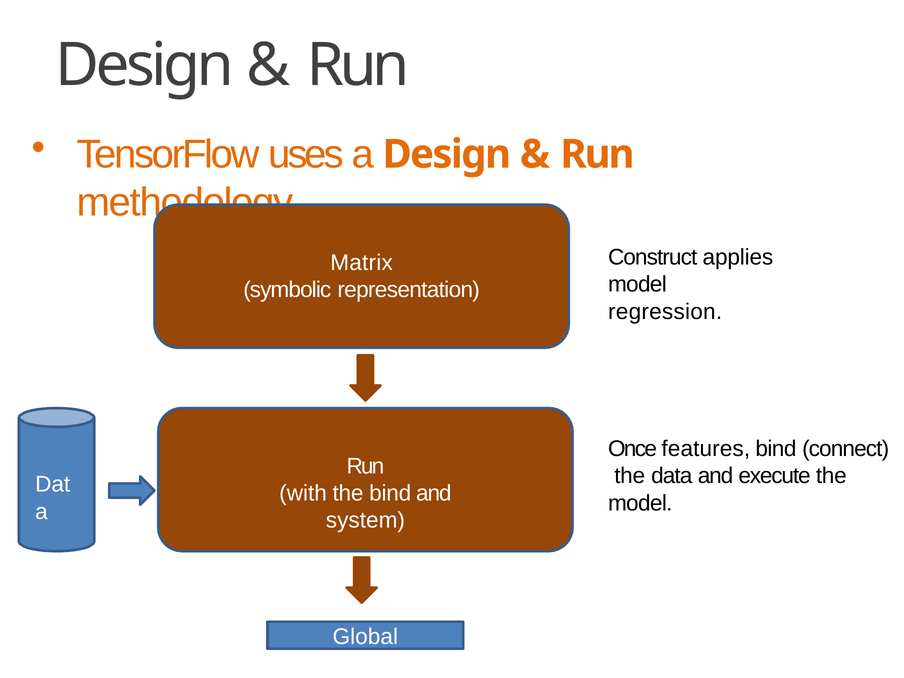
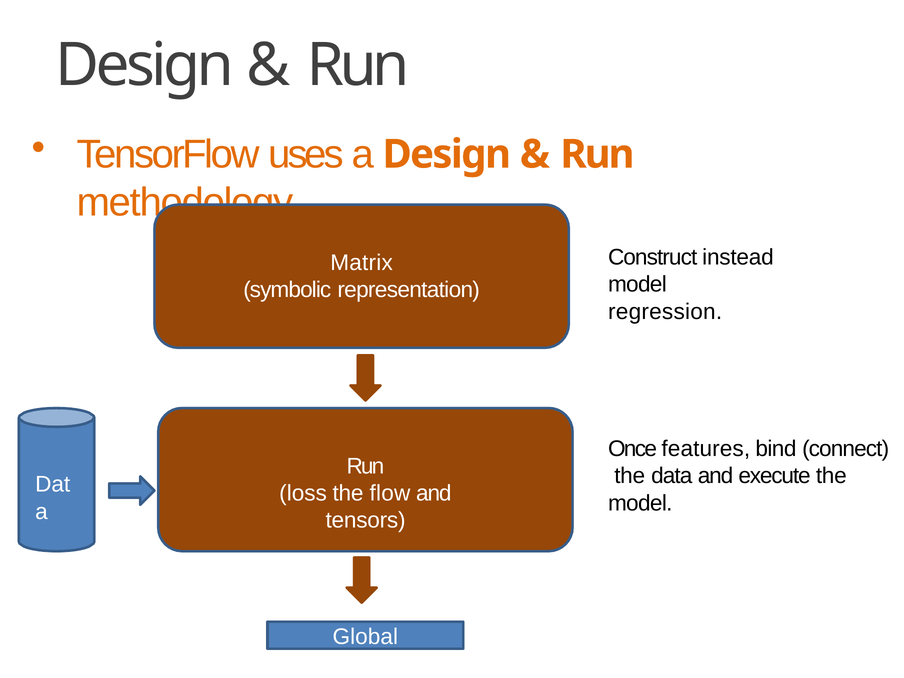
applies: applies -> instead
with: with -> loss
the bind: bind -> flow
system: system -> tensors
